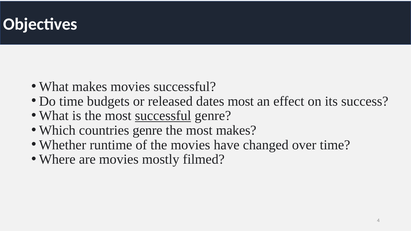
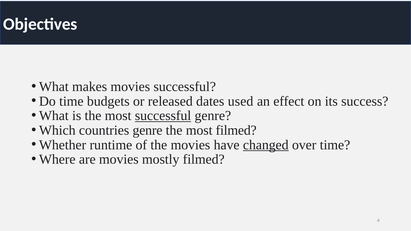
dates most: most -> used
most makes: makes -> filmed
changed underline: none -> present
